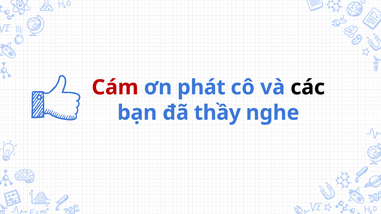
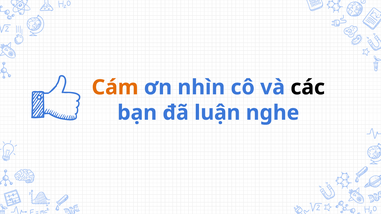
Cám colour: red -> orange
phát: phát -> nhìn
thầy: thầy -> luận
